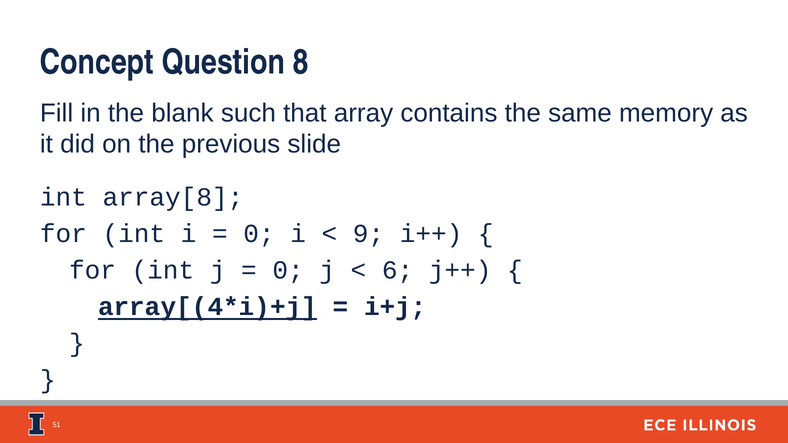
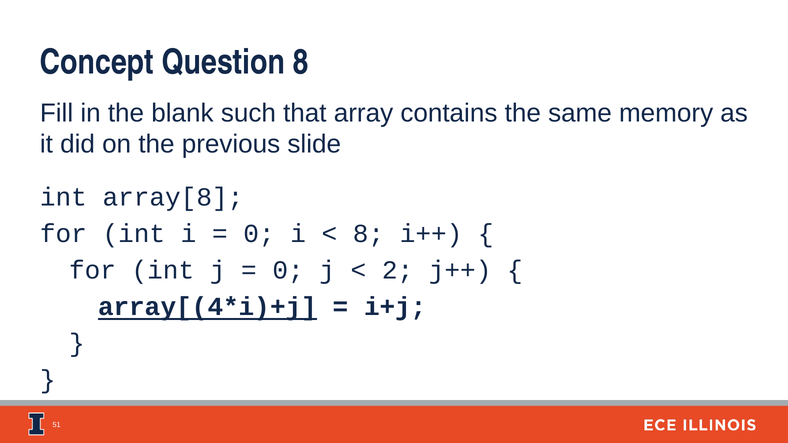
9 at (368, 234): 9 -> 8
6: 6 -> 2
